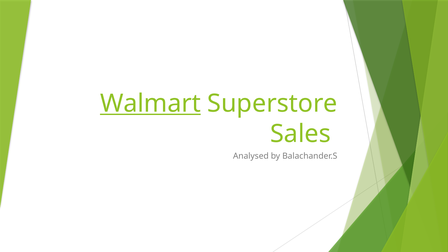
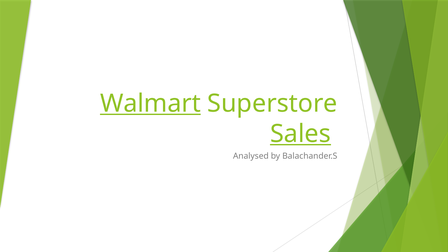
Sales underline: none -> present
